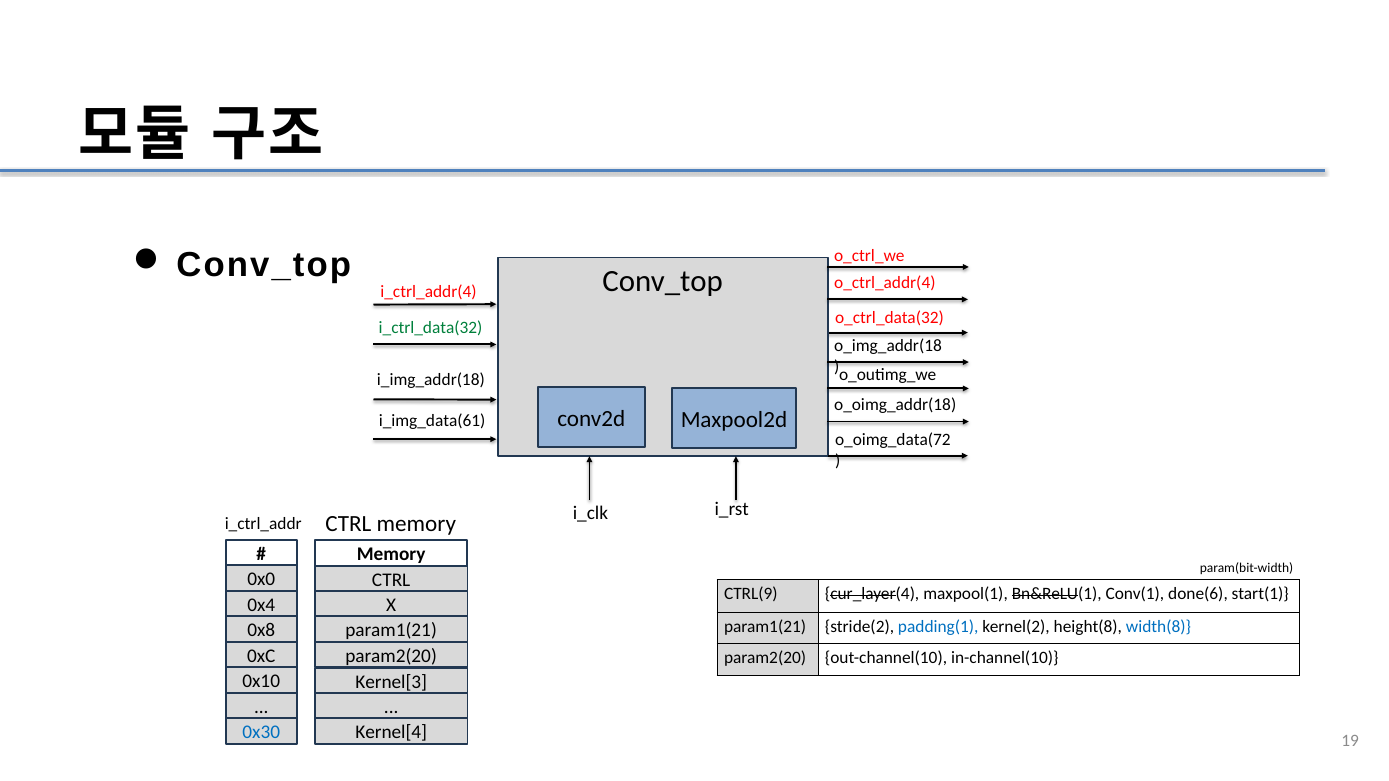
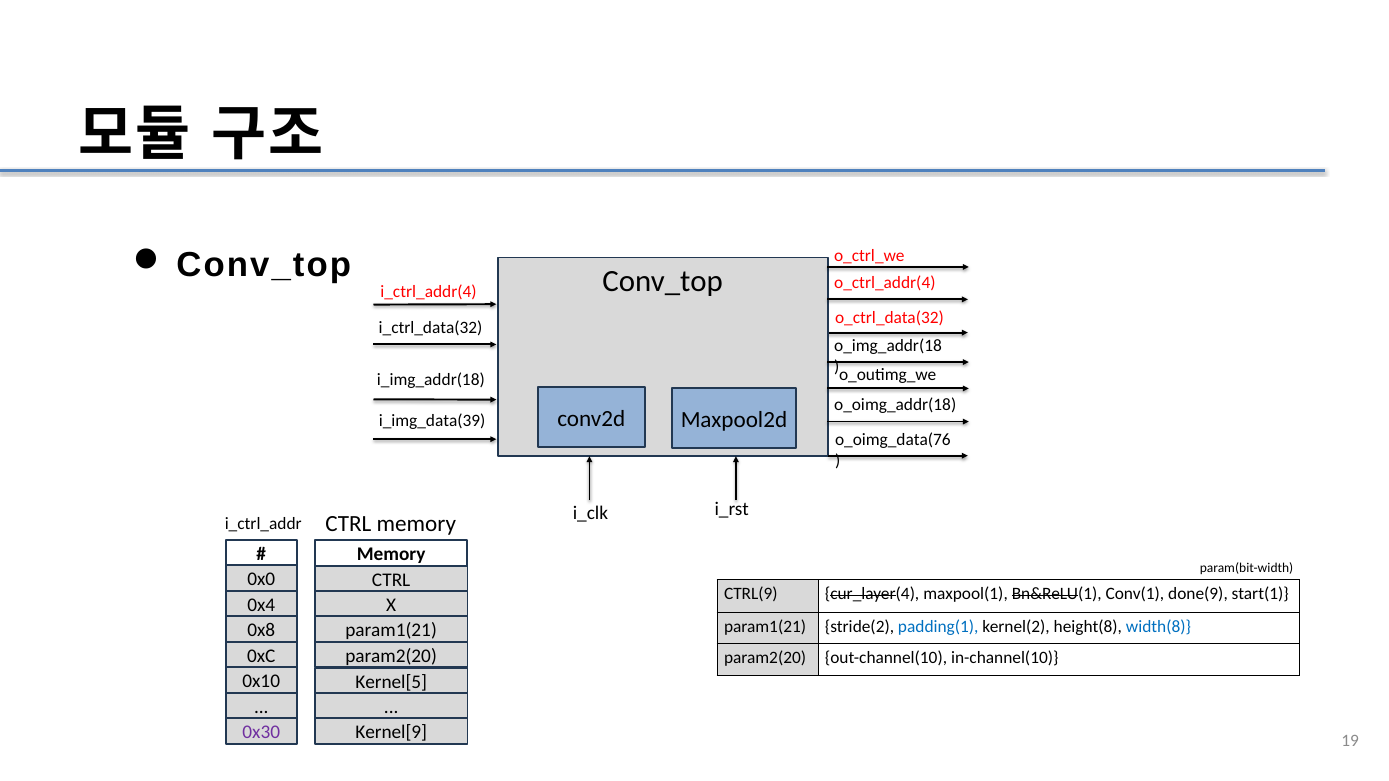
i_ctrl_data(32 colour: green -> black
i_img_data(61: i_img_data(61 -> i_img_data(39
o_oimg_data(72: o_oimg_data(72 -> o_oimg_data(76
done(6: done(6 -> done(9
Kernel[3: Kernel[3 -> Kernel[5
0x30 colour: blue -> purple
Kernel[4: Kernel[4 -> Kernel[9
